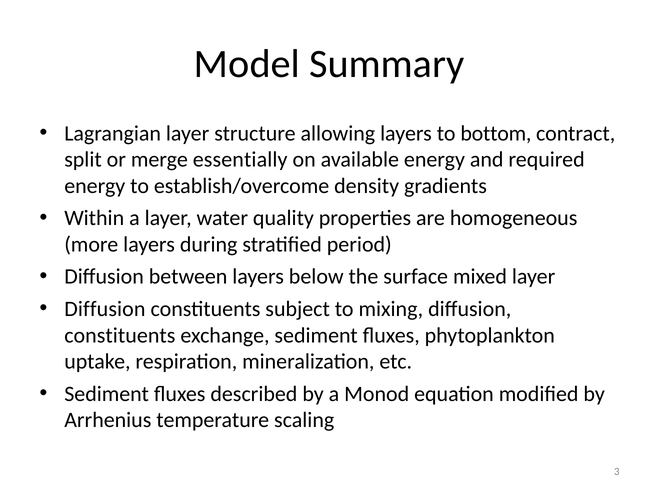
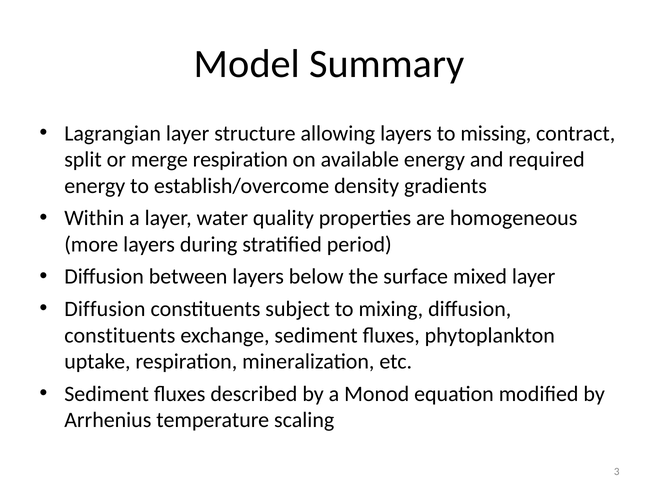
bottom: bottom -> missing
merge essentially: essentially -> respiration
